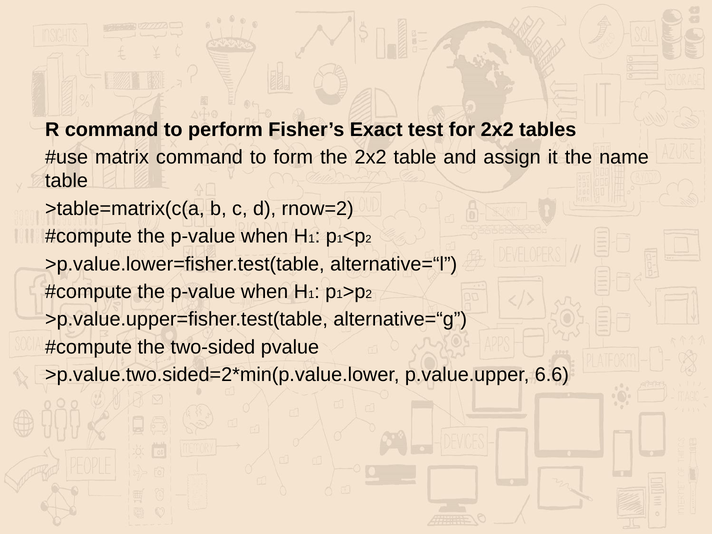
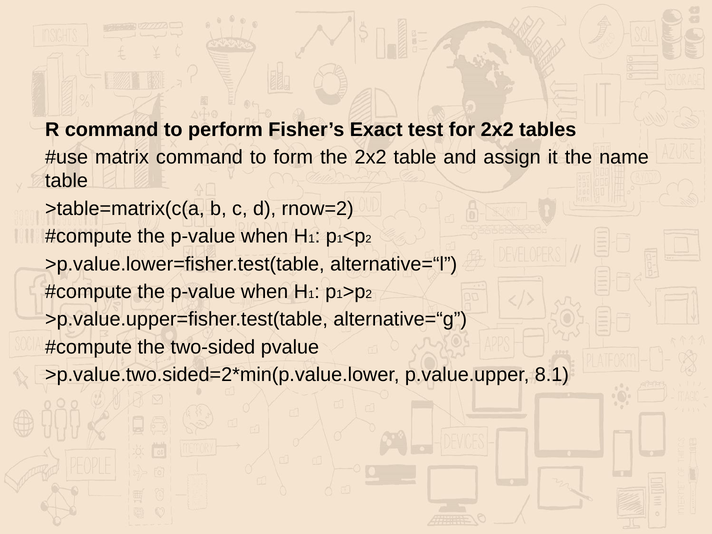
6.6: 6.6 -> 8.1
